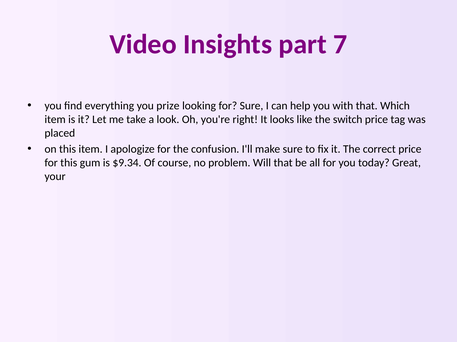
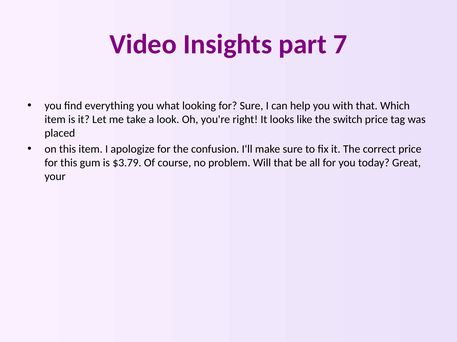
prize: prize -> what
$9.34: $9.34 -> $3.79
